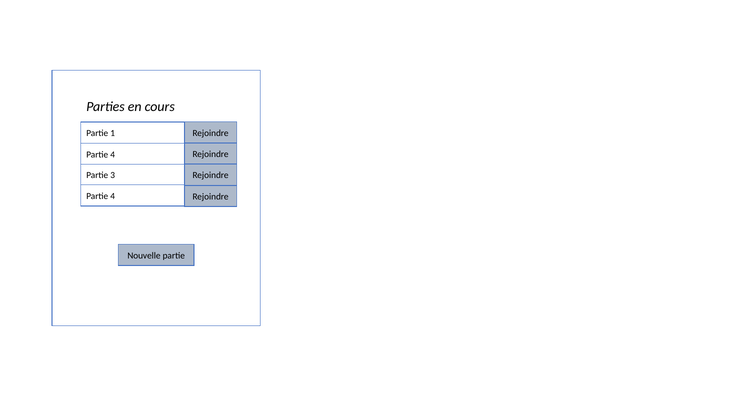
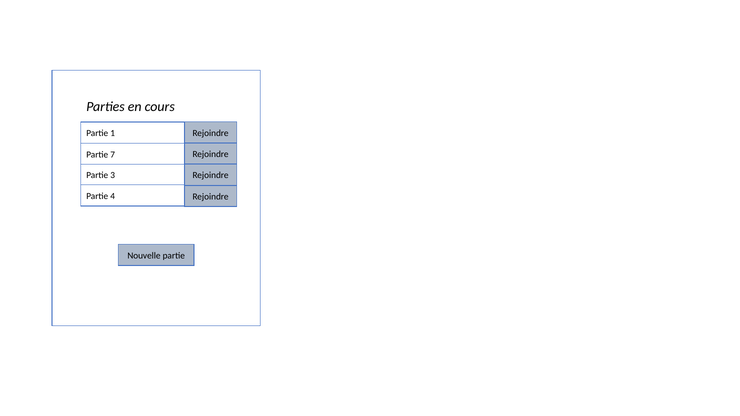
4 at (113, 155): 4 -> 7
